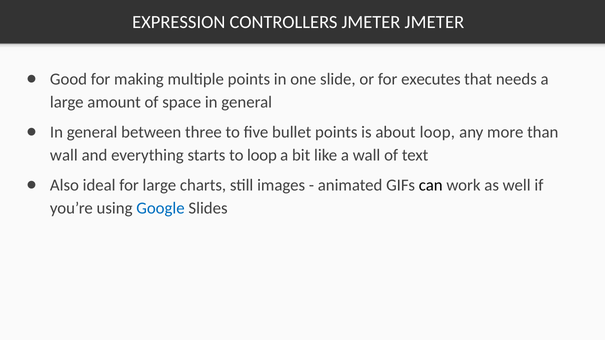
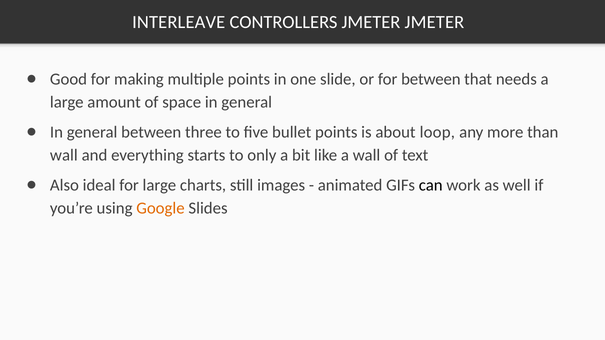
EXPRESSION: EXPRESSION -> INTERLEAVE
for executes: executes -> between
to loop: loop -> only
Google colour: blue -> orange
